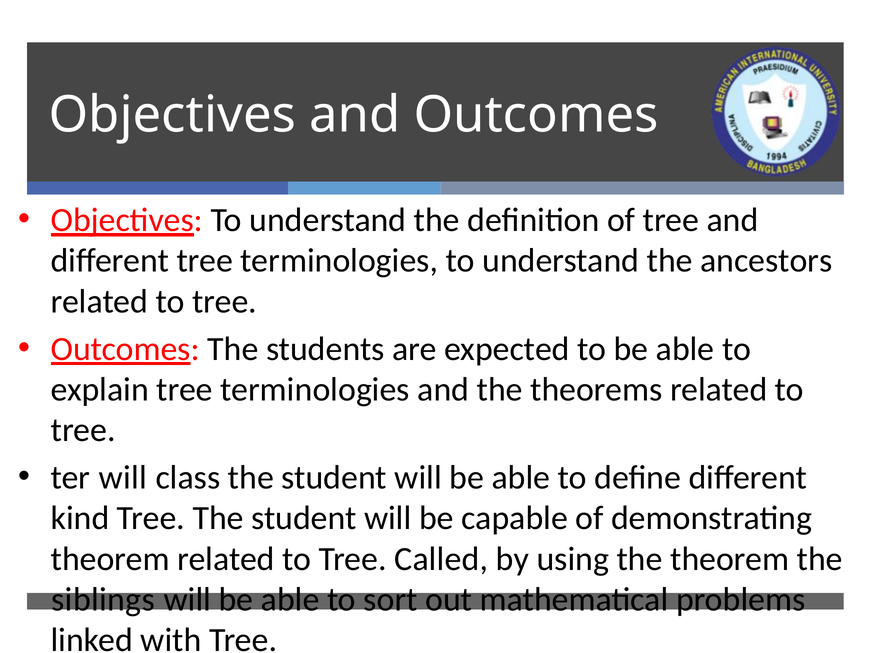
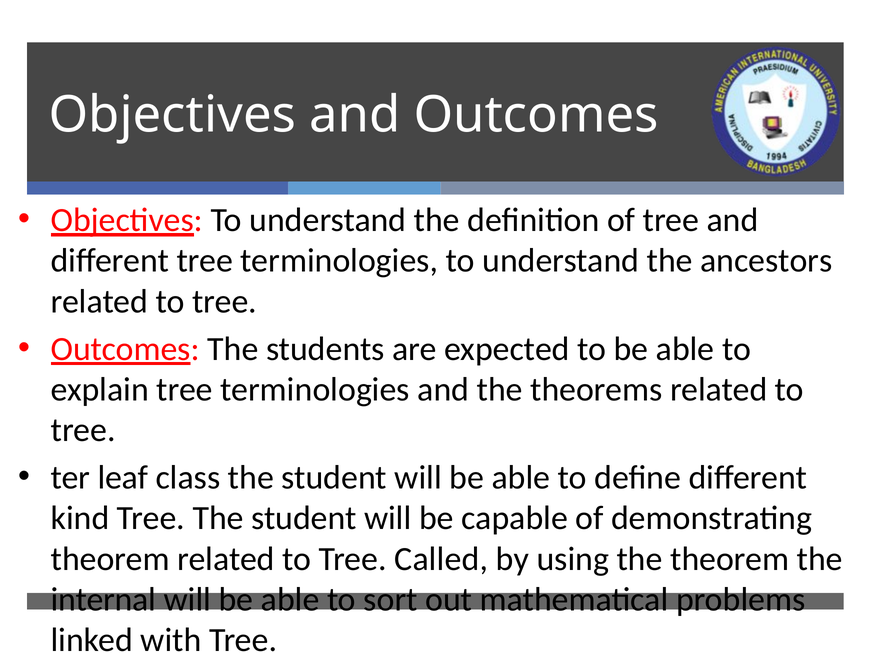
ter will: will -> leaf
siblings: siblings -> internal
